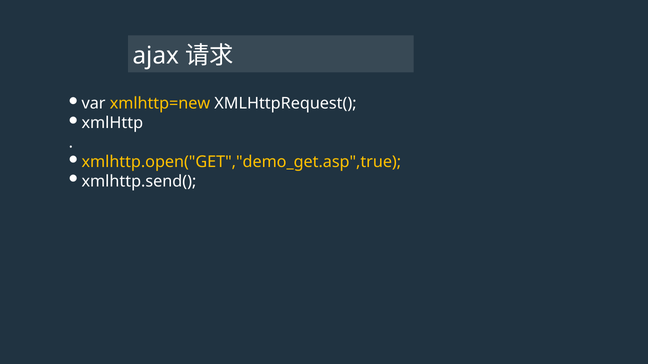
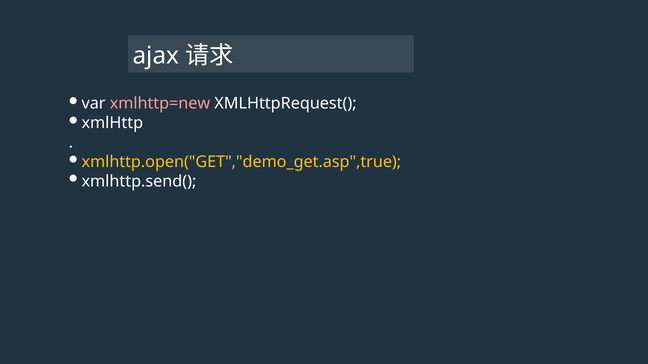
xmlhttp=new colour: yellow -> pink
